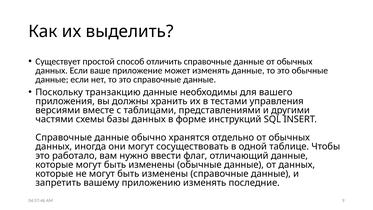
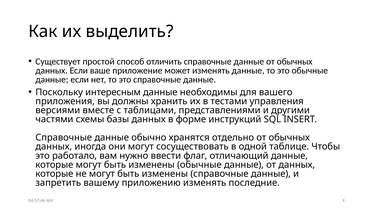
транзакцию: транзакцию -> интересным
